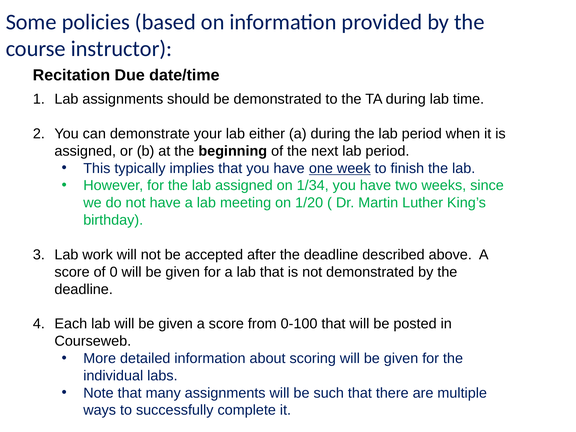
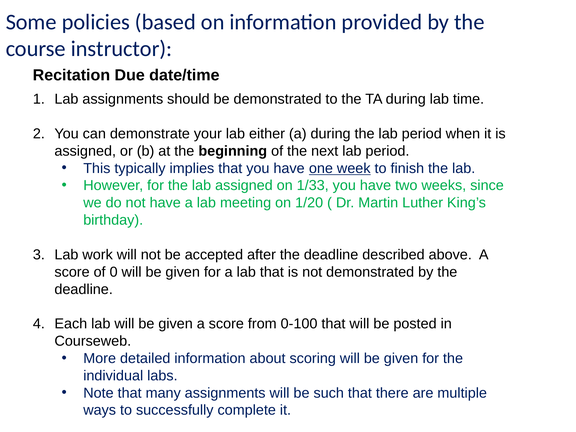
1/34: 1/34 -> 1/33
